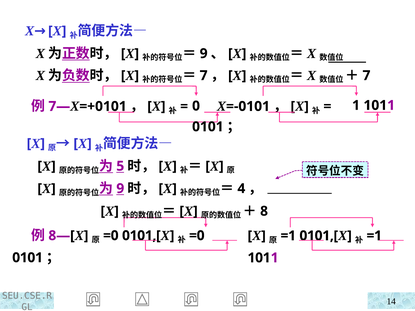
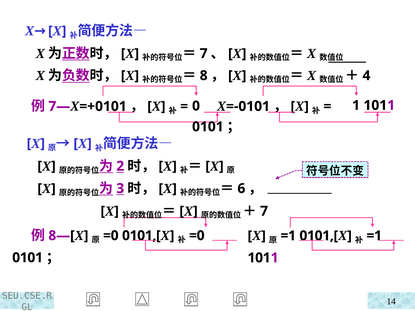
9 at (204, 54): 9 -> 7
7 at (204, 76): 7 -> 8
7 at (366, 76): 7 -> 4
5: 5 -> 2
9 at (120, 189): 9 -> 3
4: 4 -> 6
8 at (264, 211): 8 -> 7
